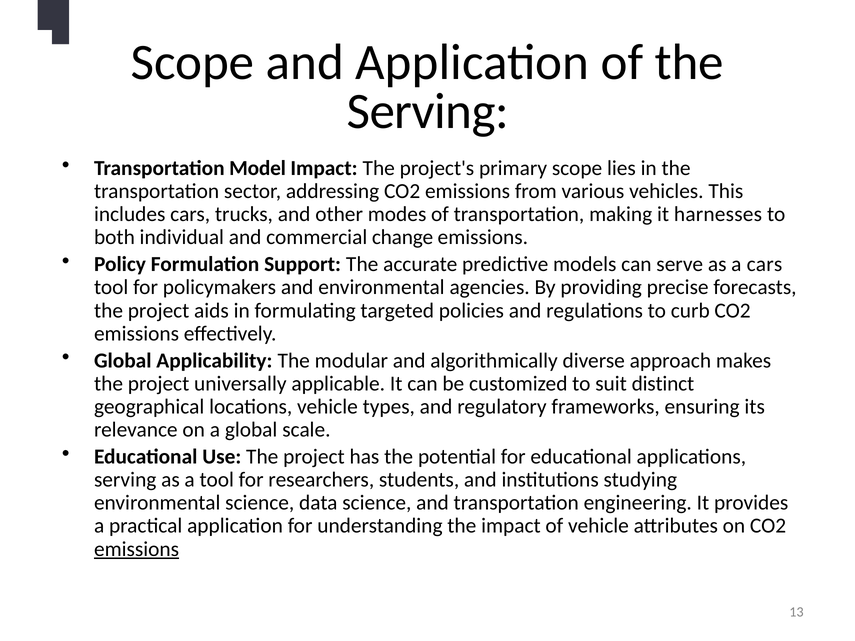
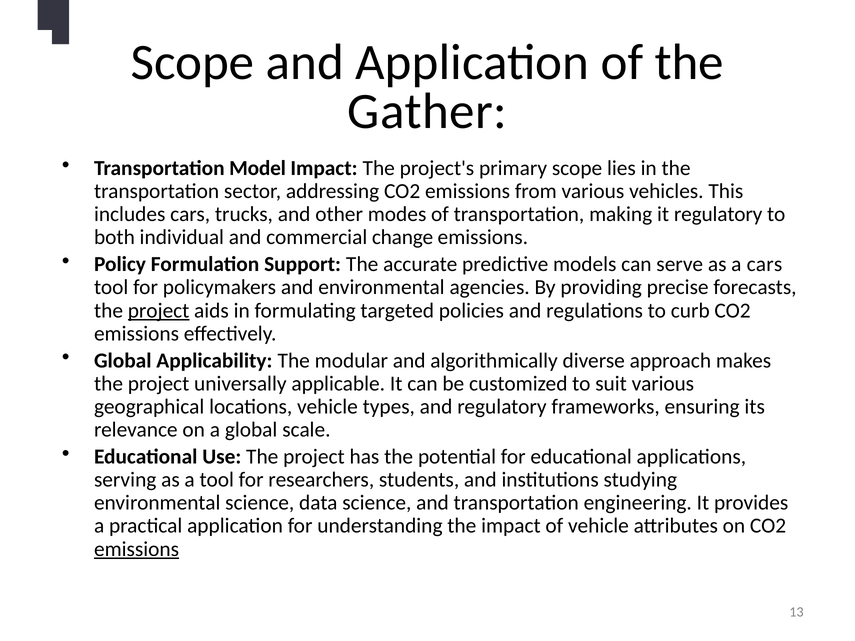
Serving at (428, 111): Serving -> Gather
it harnesses: harnesses -> regulatory
project at (159, 311) underline: none -> present
suit distinct: distinct -> various
